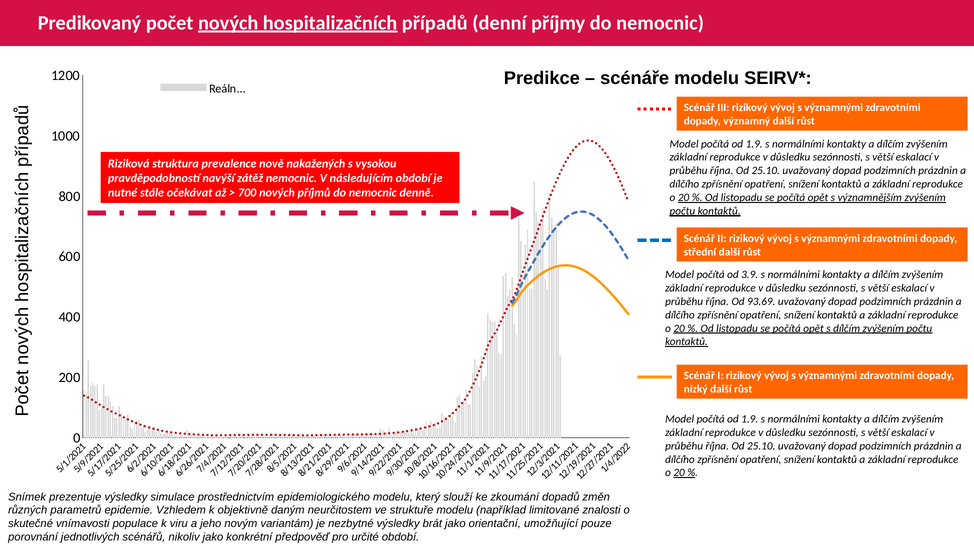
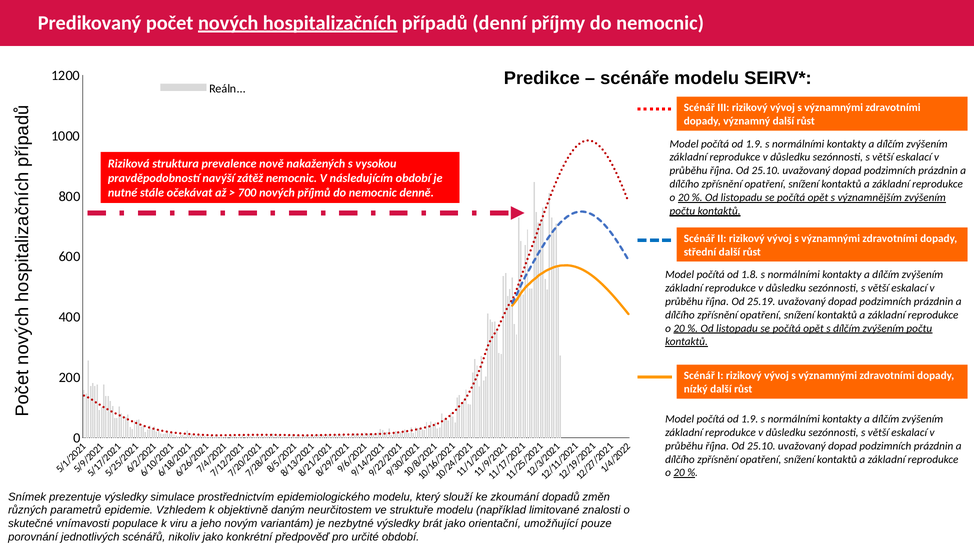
3.9: 3.9 -> 1.8
93.69: 93.69 -> 25.19
